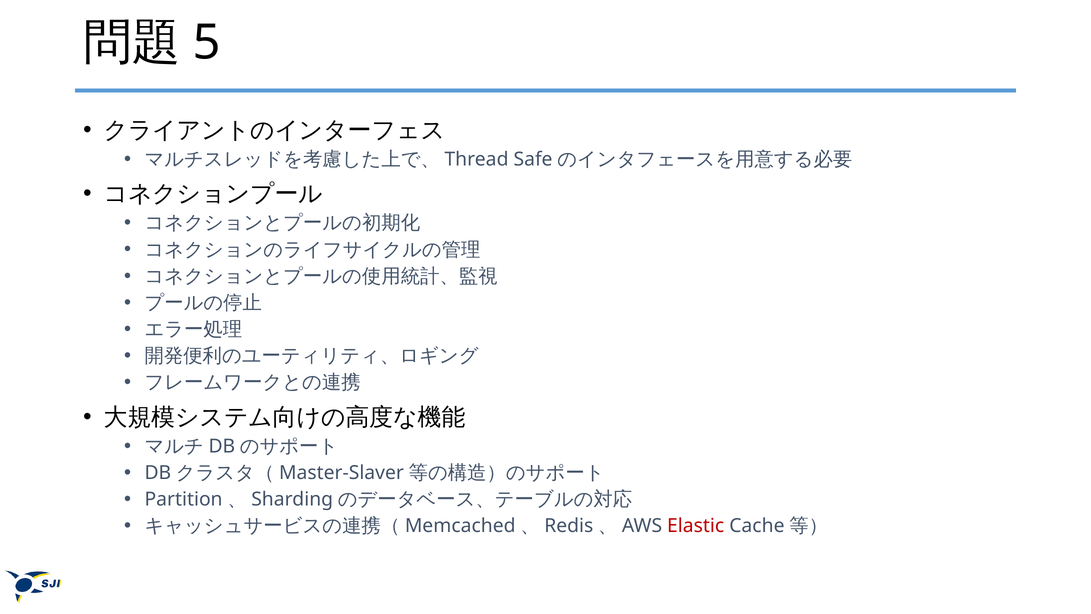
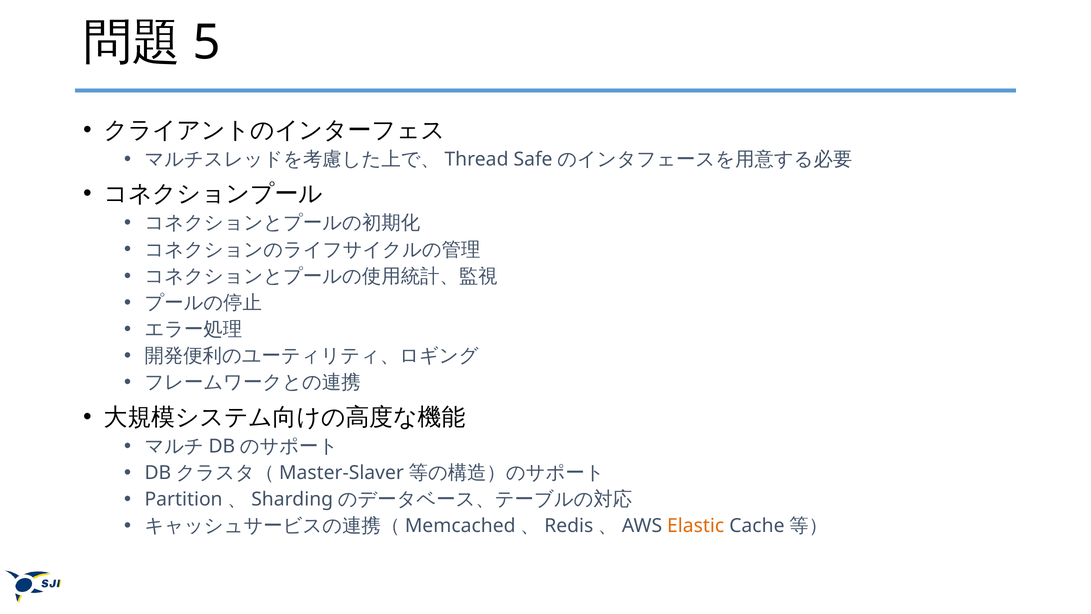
Elastic colour: red -> orange
